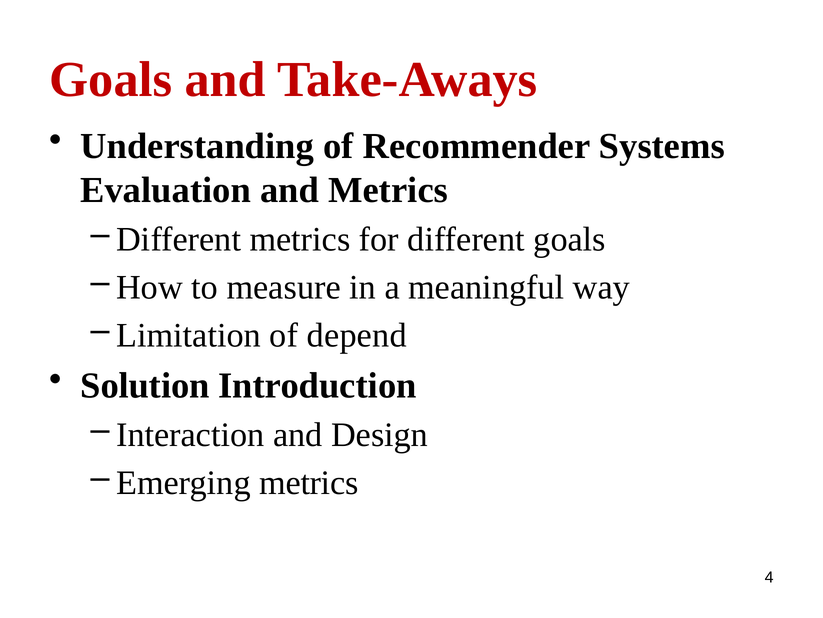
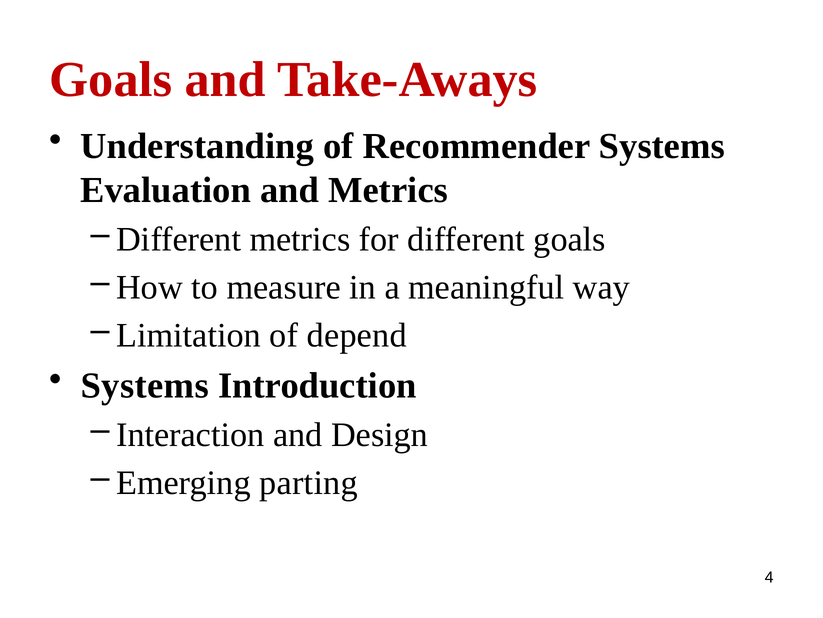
Solution at (145, 385): Solution -> Systems
Emerging metrics: metrics -> parting
